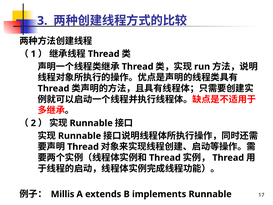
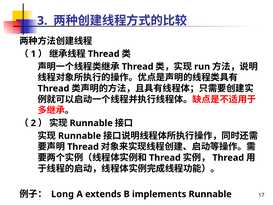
Millis: Millis -> Long
